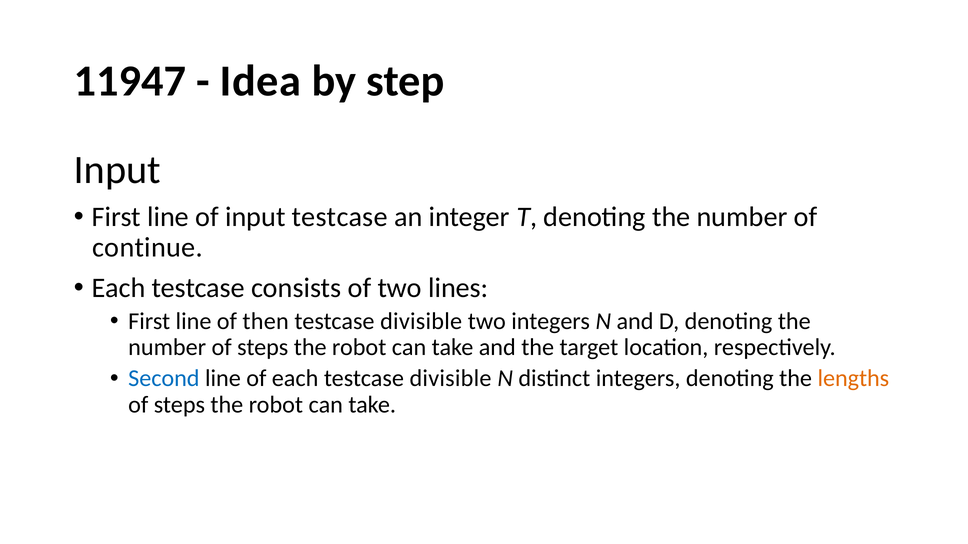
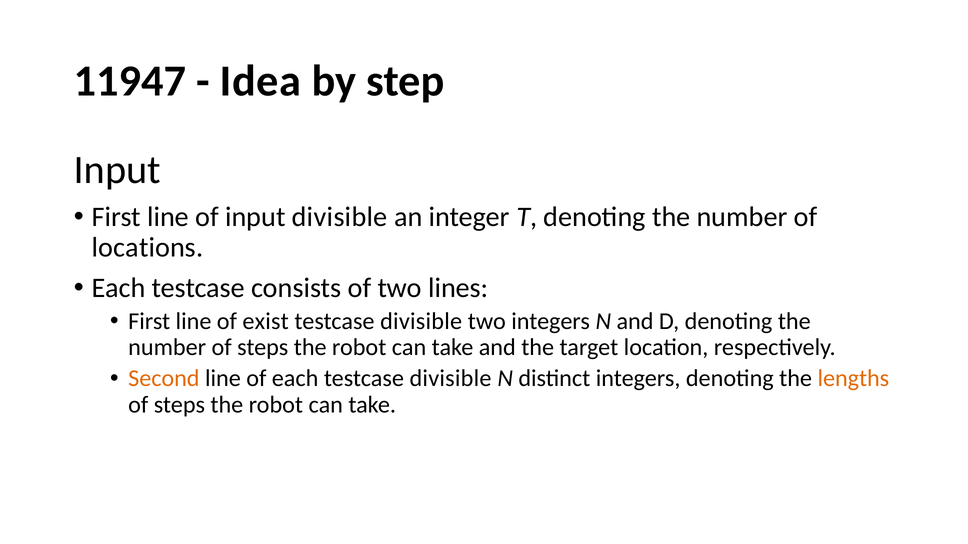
input testcase: testcase -> divisible
continue: continue -> locations
then: then -> exist
Second colour: blue -> orange
